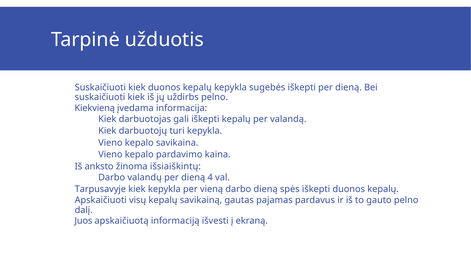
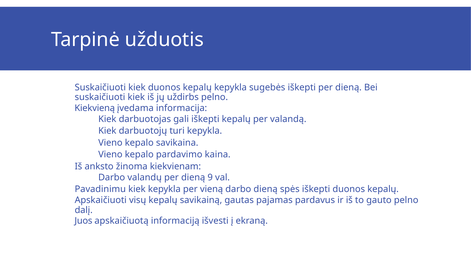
išsiaiškintų: išsiaiškintų -> kiekvienam
4: 4 -> 9
Tarpusavyje: Tarpusavyje -> Pavadinimu
